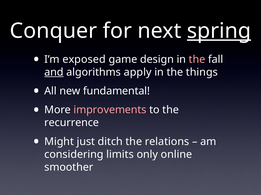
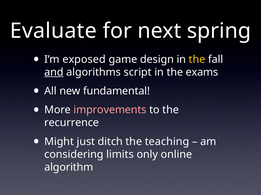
Conquer: Conquer -> Evaluate
spring underline: present -> none
the at (197, 60) colour: pink -> yellow
apply: apply -> script
things: things -> exams
relations: relations -> teaching
smoother: smoother -> algorithm
